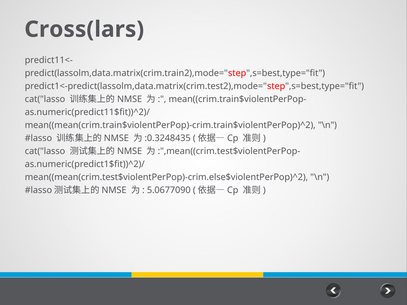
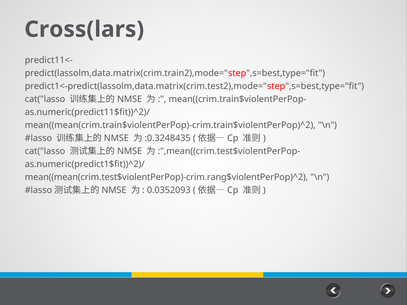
mean((mean(crim.test$violentPerPop)-crim.else$violentPerPop)^2: mean((mean(crim.test$violentPerPop)-crim.else$violentPerPop)^2 -> mean((mean(crim.test$violentPerPop)-crim.rang$violentPerPop)^2
5.0677090: 5.0677090 -> 0.0352093
